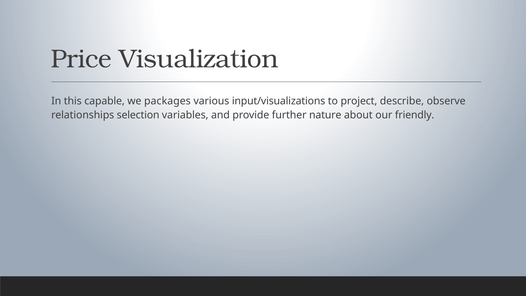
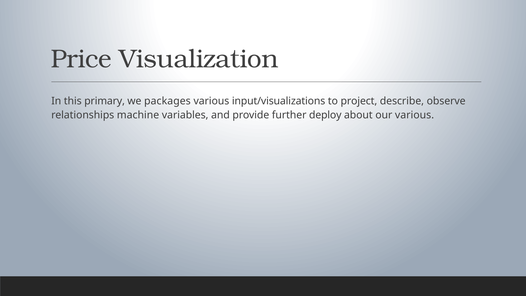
capable: capable -> primary
selection: selection -> machine
nature: nature -> deploy
our friendly: friendly -> various
